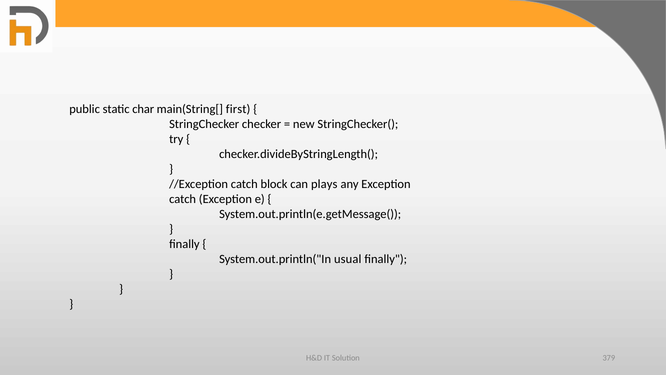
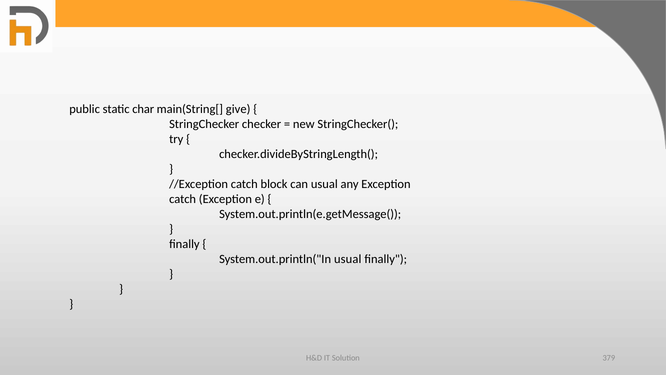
first: first -> give
can plays: plays -> usual
